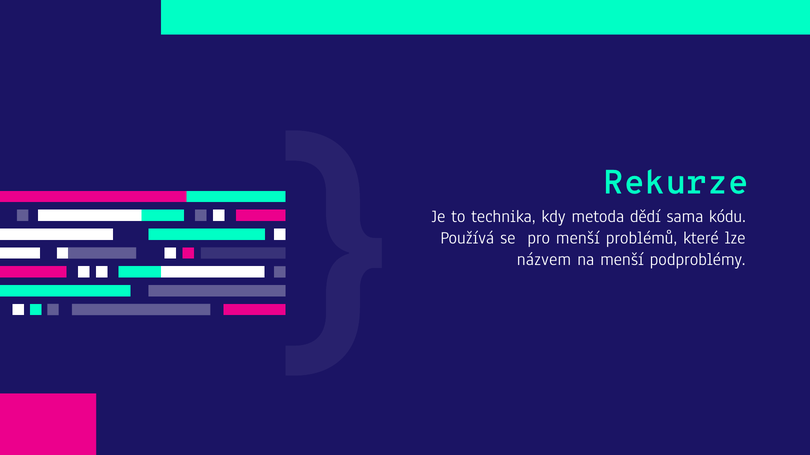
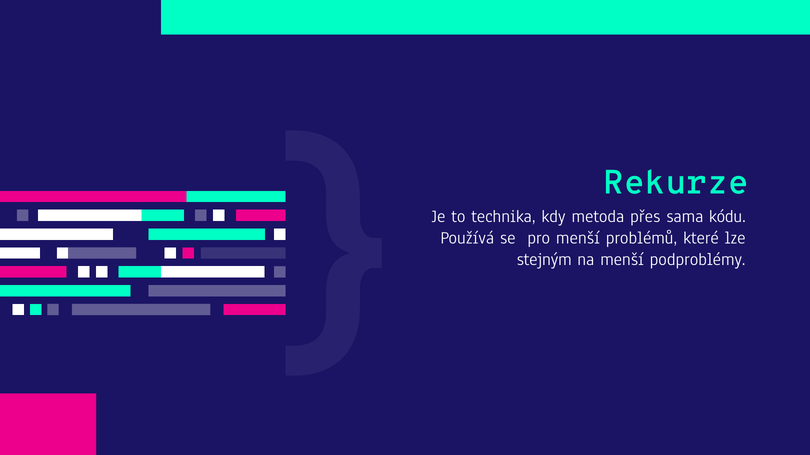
dědí: dědí -> přes
názvem: názvem -> stejným
